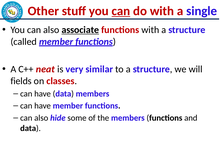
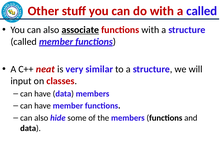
can at (121, 11) underline: present -> none
a single: single -> called
fields: fields -> input
